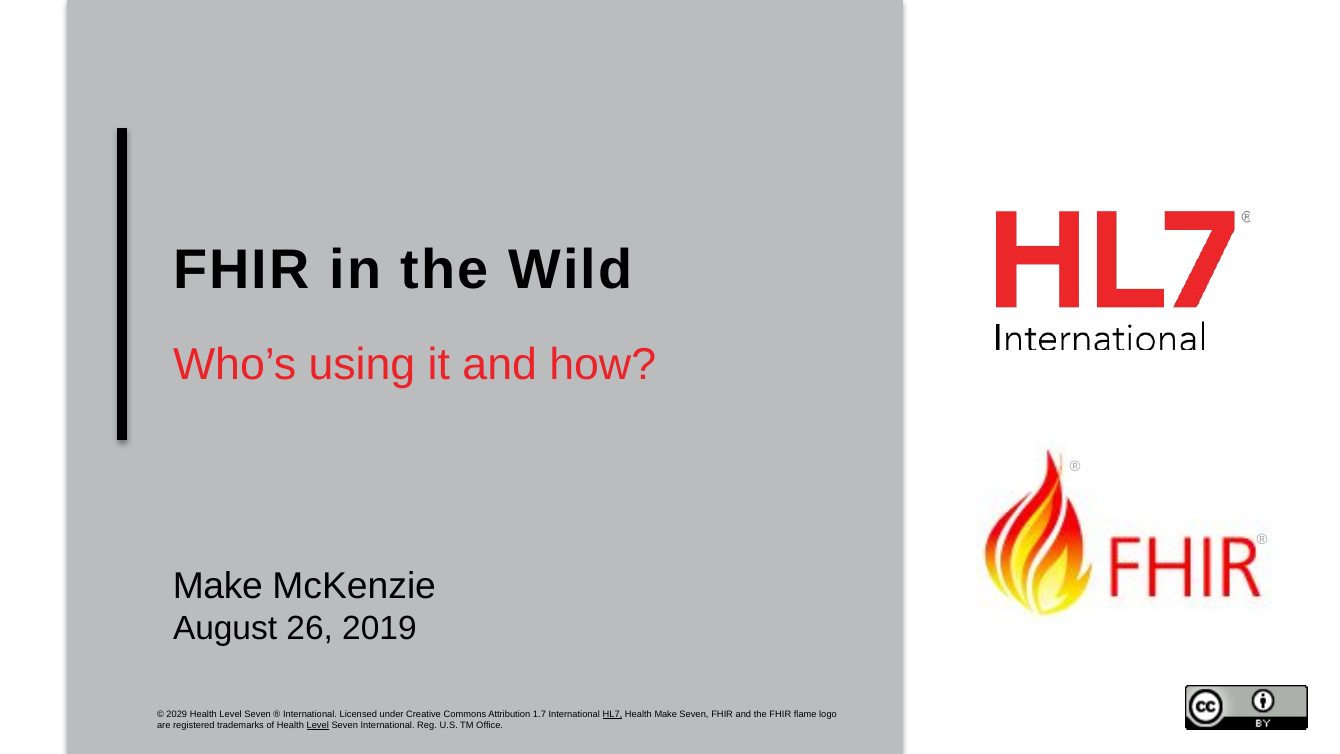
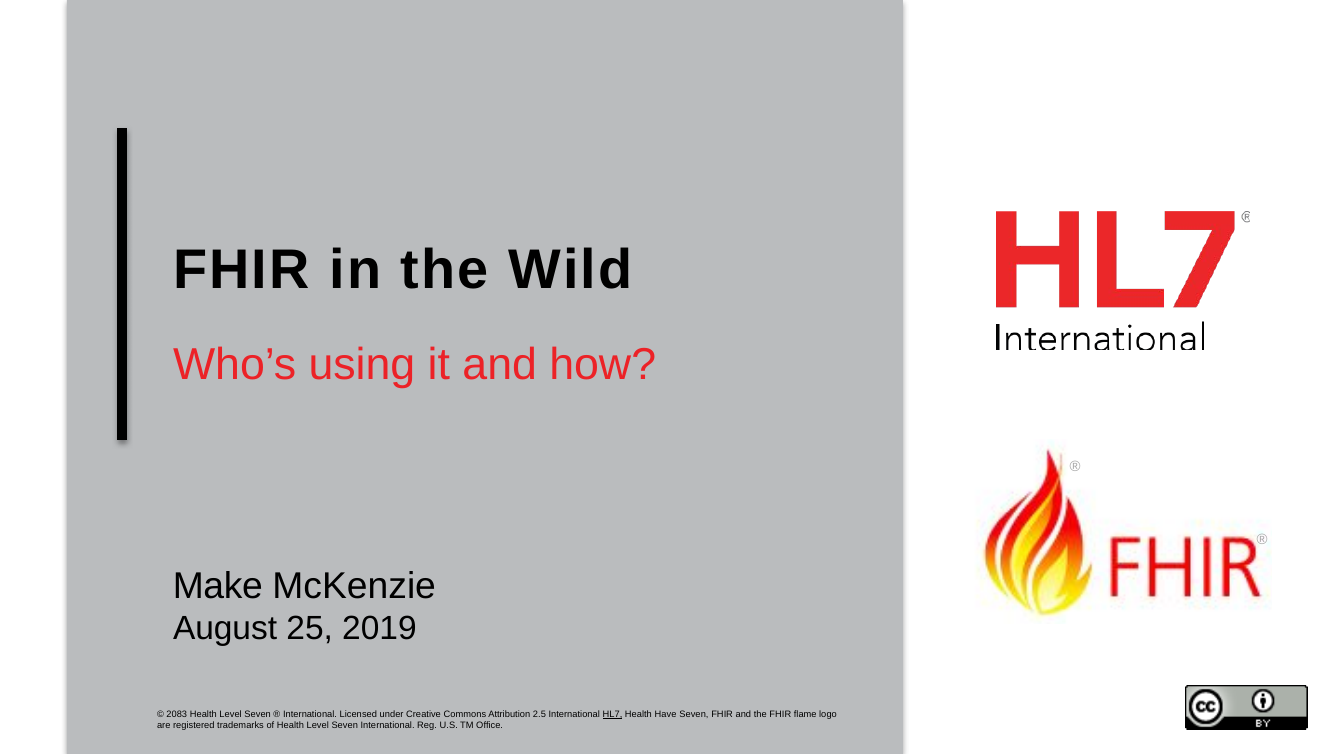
26: 26 -> 25
2029: 2029 -> 2083
1.7: 1.7 -> 2.5
Health Make: Make -> Have
Level at (318, 726) underline: present -> none
